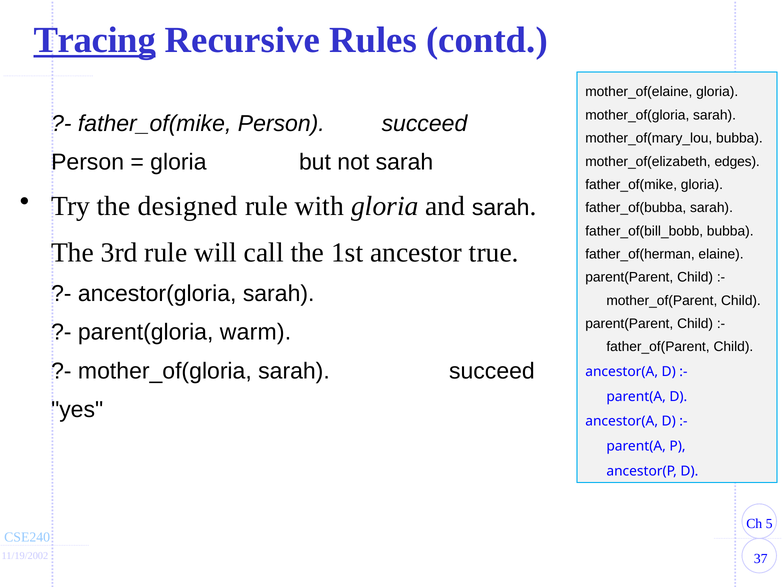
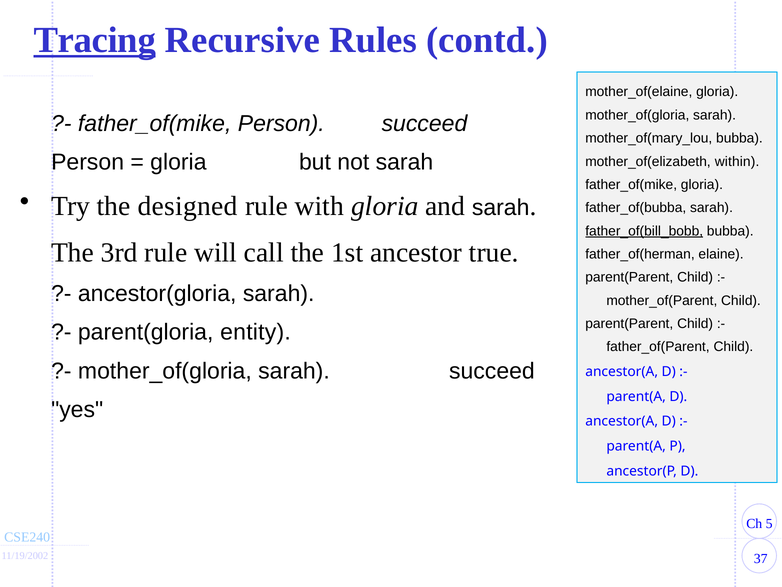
edges: edges -> within
father_of(bill_bobb underline: none -> present
warm: warm -> entity
